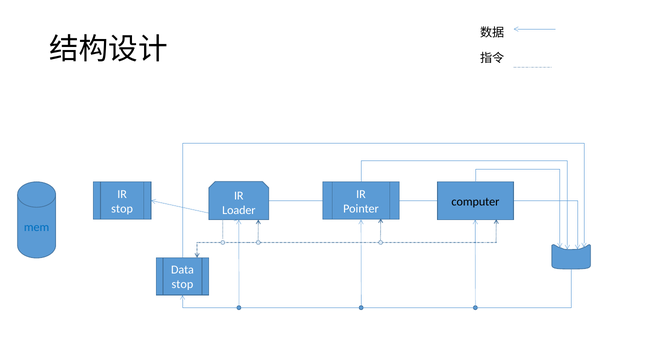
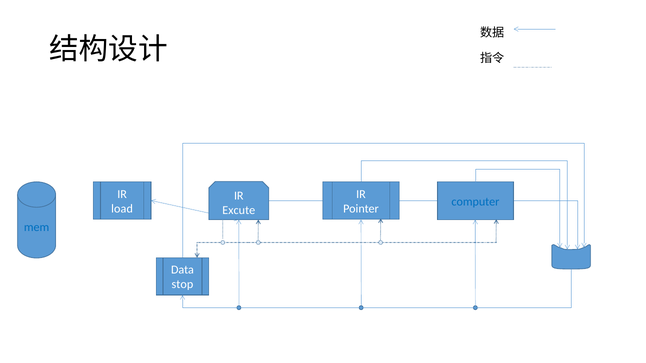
computer colour: black -> blue
stop at (122, 209): stop -> load
Loader: Loader -> Excute
